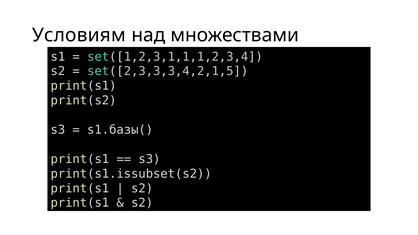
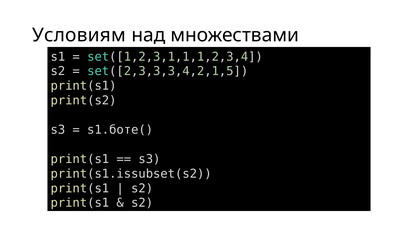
s1.базы(: s1.базы( -> s1.боте(
